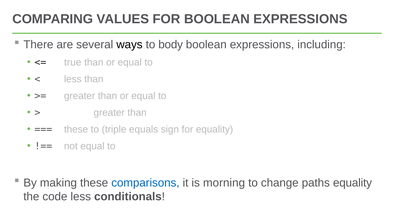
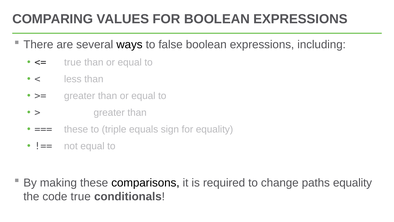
body: body -> false
comparisons colour: blue -> black
morning: morning -> required
code less: less -> true
